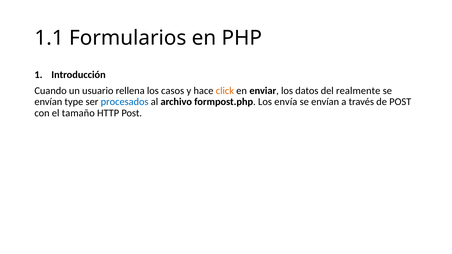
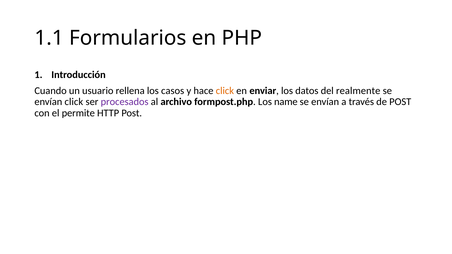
envían type: type -> click
procesados colour: blue -> purple
envía: envía -> name
tamaño: tamaño -> permite
